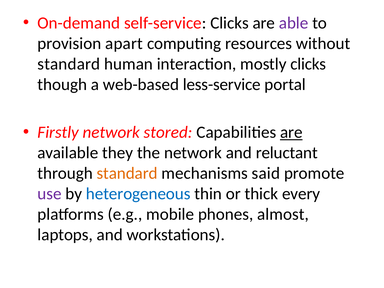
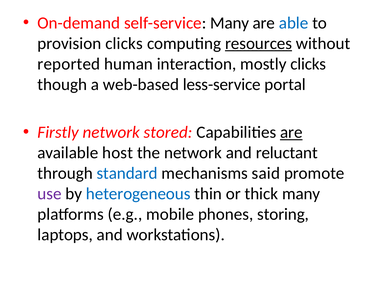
self-service Clicks: Clicks -> Many
able colour: purple -> blue
provision apart: apart -> clicks
resources underline: none -> present
standard at (69, 64): standard -> reported
they: they -> host
standard at (127, 173) colour: orange -> blue
thick every: every -> many
almost: almost -> storing
